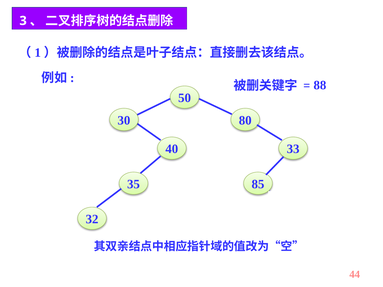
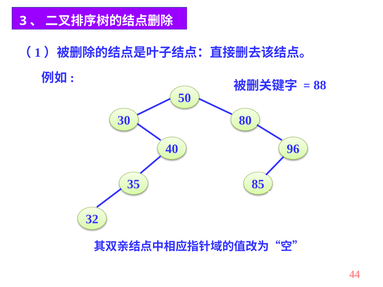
33: 33 -> 96
